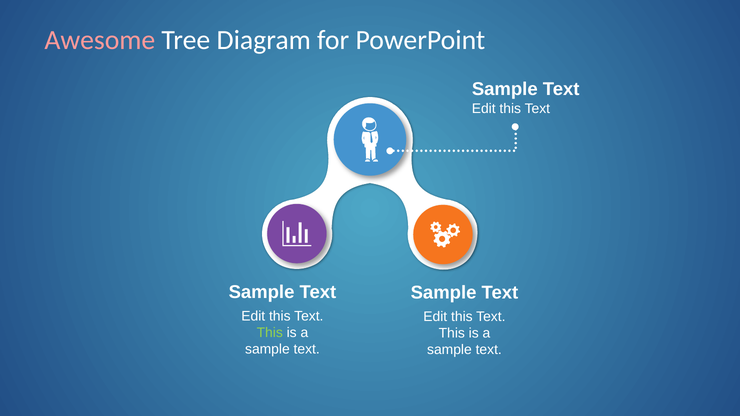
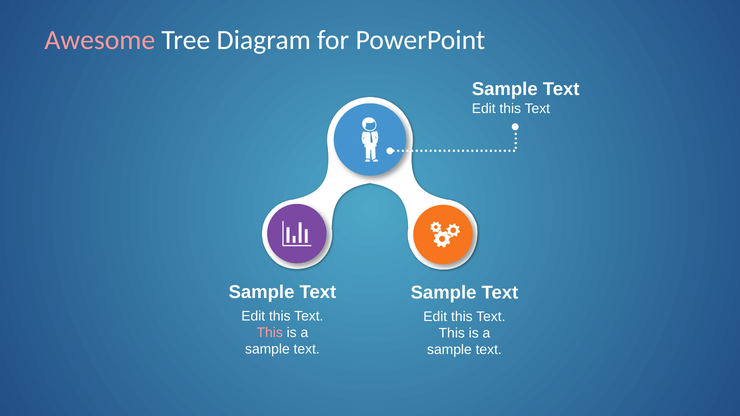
This at (270, 333) colour: light green -> pink
